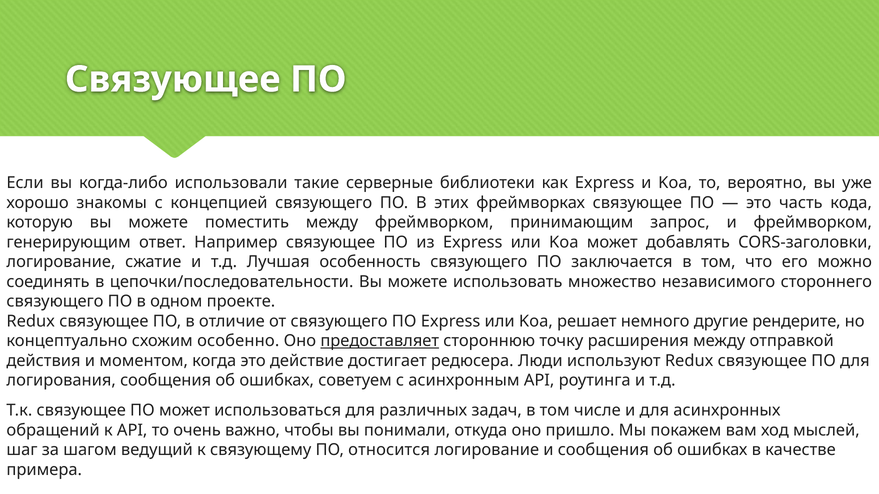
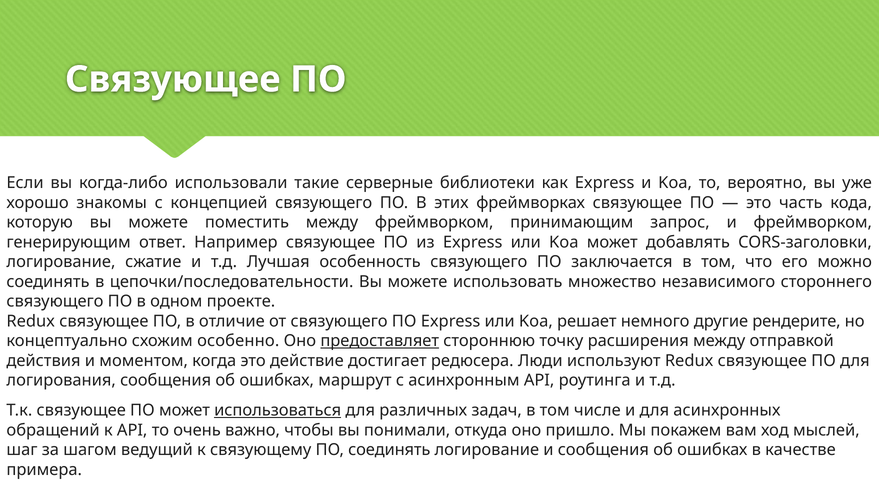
советуем: советуем -> маршрут
использоваться underline: none -> present
ПО относится: относится -> соединять
